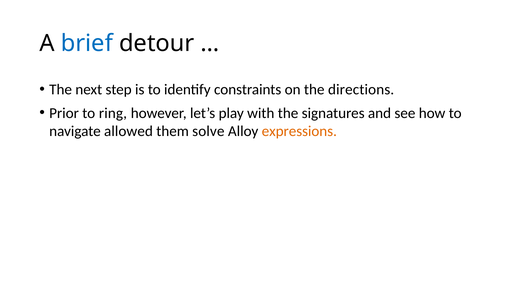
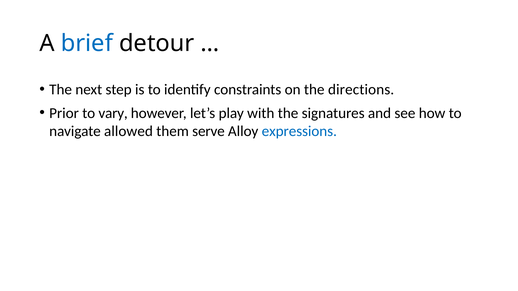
ring: ring -> vary
solve: solve -> serve
expressions colour: orange -> blue
